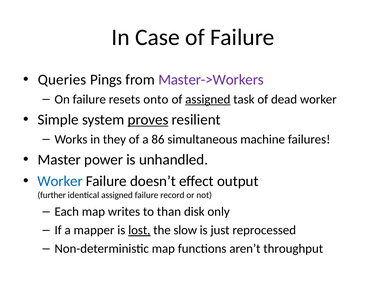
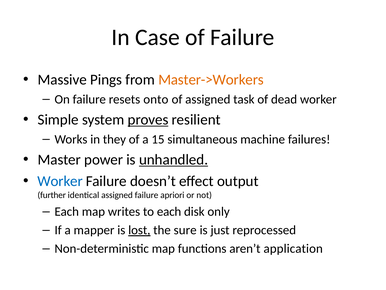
Queries: Queries -> Massive
Master->Workers colour: purple -> orange
assigned at (208, 99) underline: present -> none
86: 86 -> 15
unhandled underline: none -> present
record: record -> apriori
to than: than -> each
slow: slow -> sure
throughput: throughput -> application
